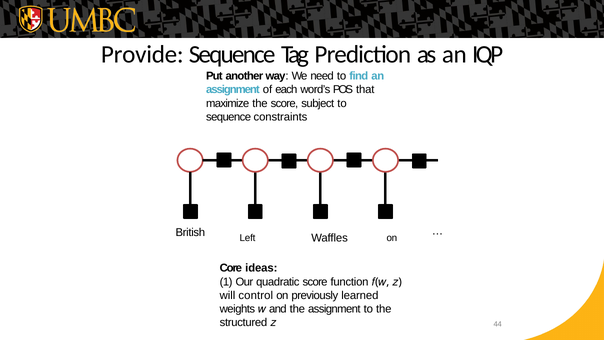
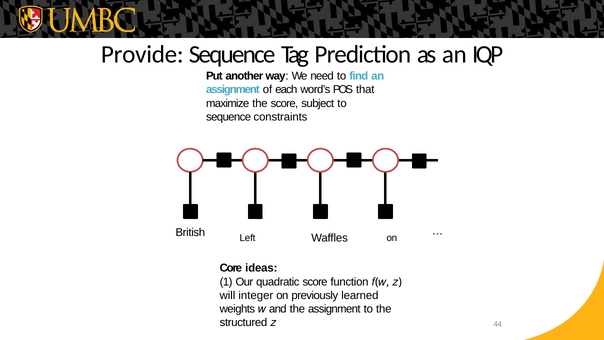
control: control -> integer
